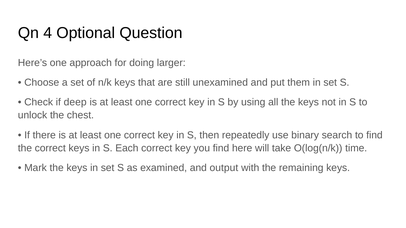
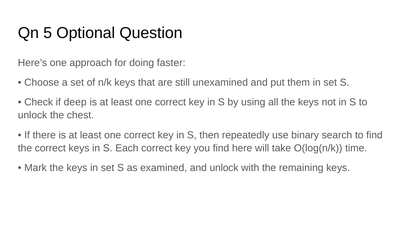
4: 4 -> 5
larger: larger -> faster
and output: output -> unlock
